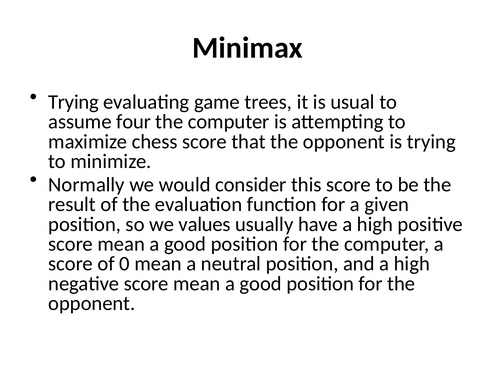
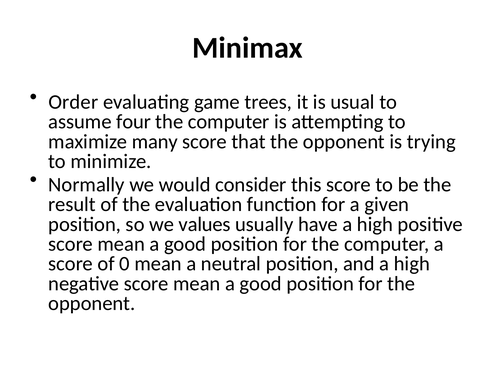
Trying at (73, 102): Trying -> Order
chess: chess -> many
